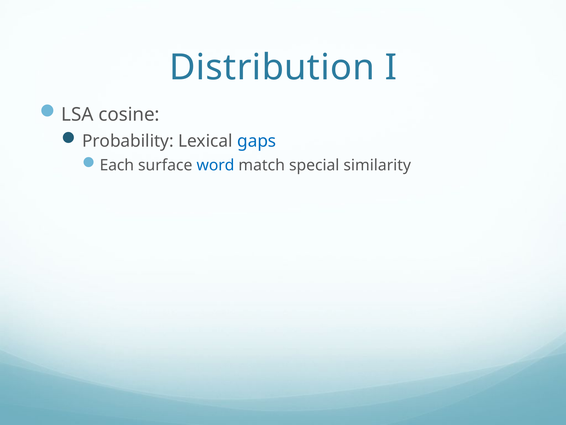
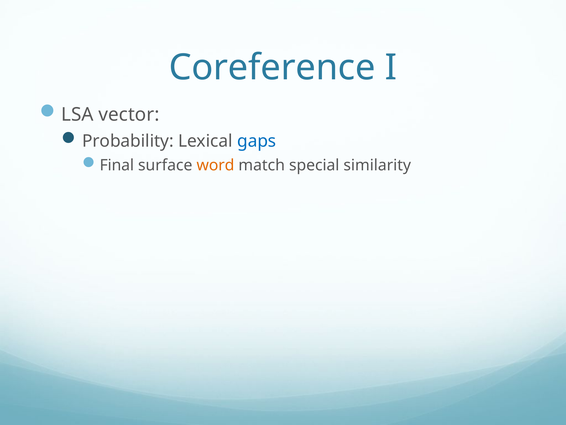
Distribution: Distribution -> Coreference
cosine: cosine -> vector
Each: Each -> Final
word colour: blue -> orange
